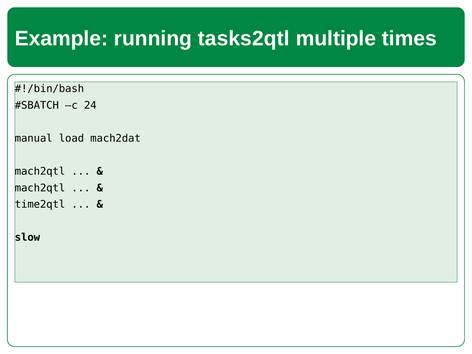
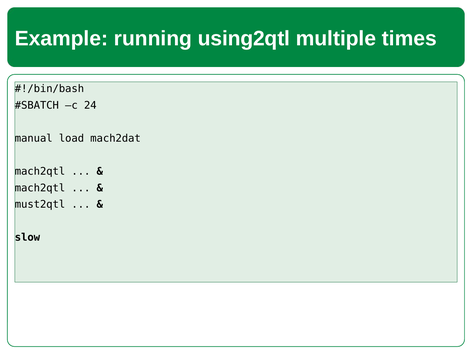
tasks2qtl: tasks2qtl -> using2qtl
time2qtl: time2qtl -> must2qtl
